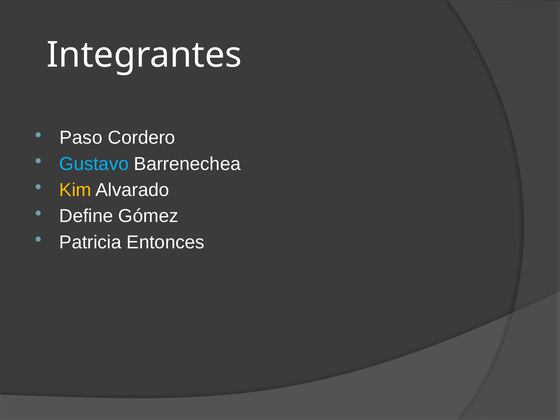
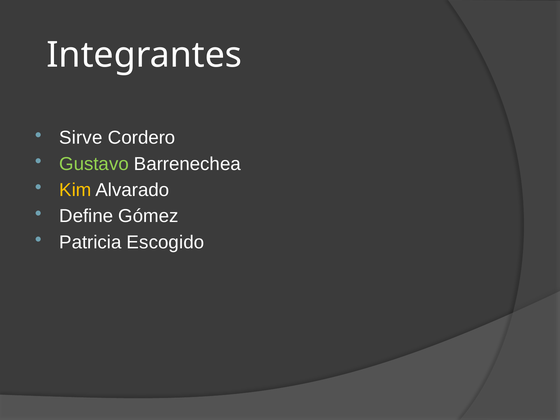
Paso: Paso -> Sirve
Gustavo colour: light blue -> light green
Entonces: Entonces -> Escogido
